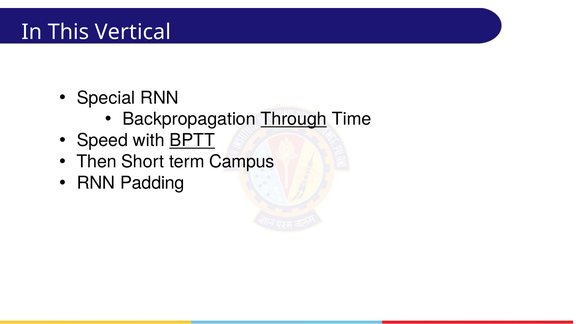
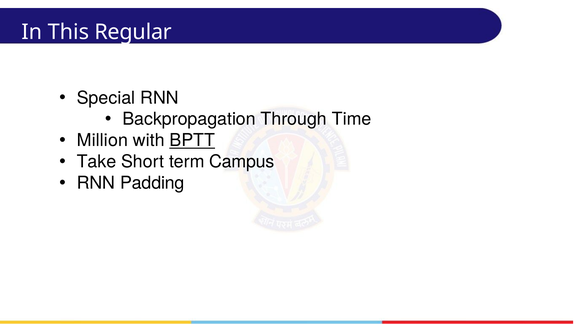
Vertical: Vertical -> Regular
Through underline: present -> none
Speed: Speed -> Million
Then: Then -> Take
